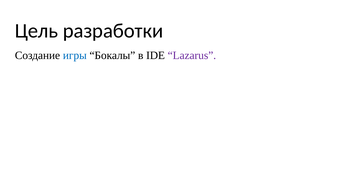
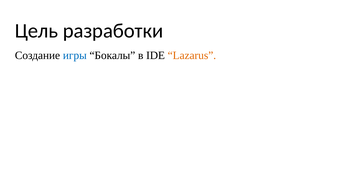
Lazarus colour: purple -> orange
